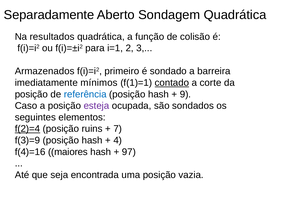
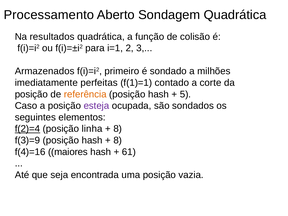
Separadamente: Separadamente -> Processamento
barreira: barreira -> milhões
mínimos: mínimos -> perfeitas
contado underline: present -> none
referência colour: blue -> orange
9: 9 -> 5
ruins: ruins -> linha
7 at (118, 129): 7 -> 8
4 at (118, 140): 4 -> 8
97: 97 -> 61
